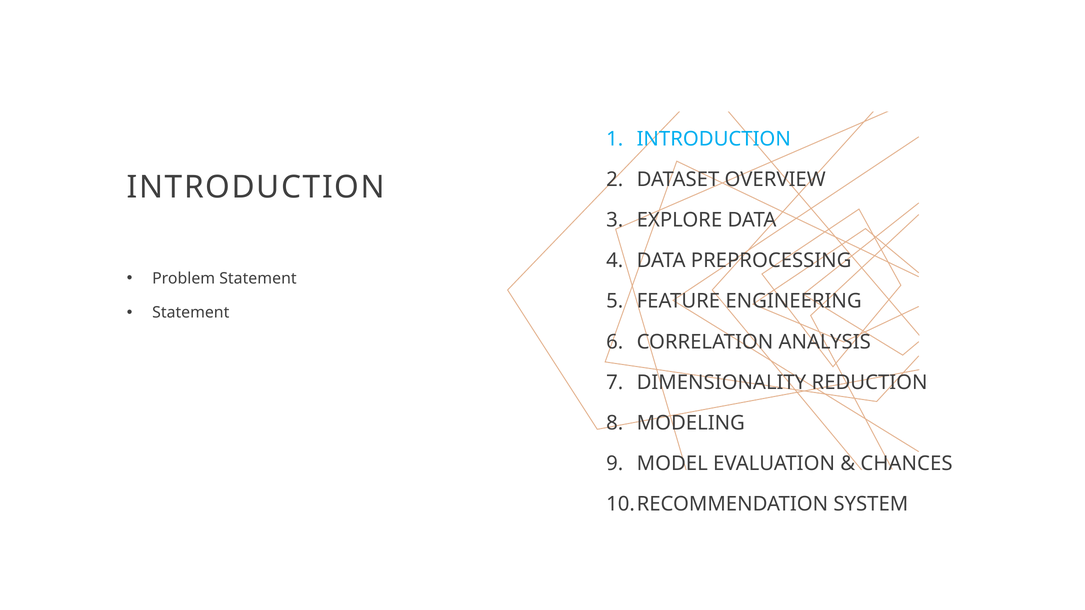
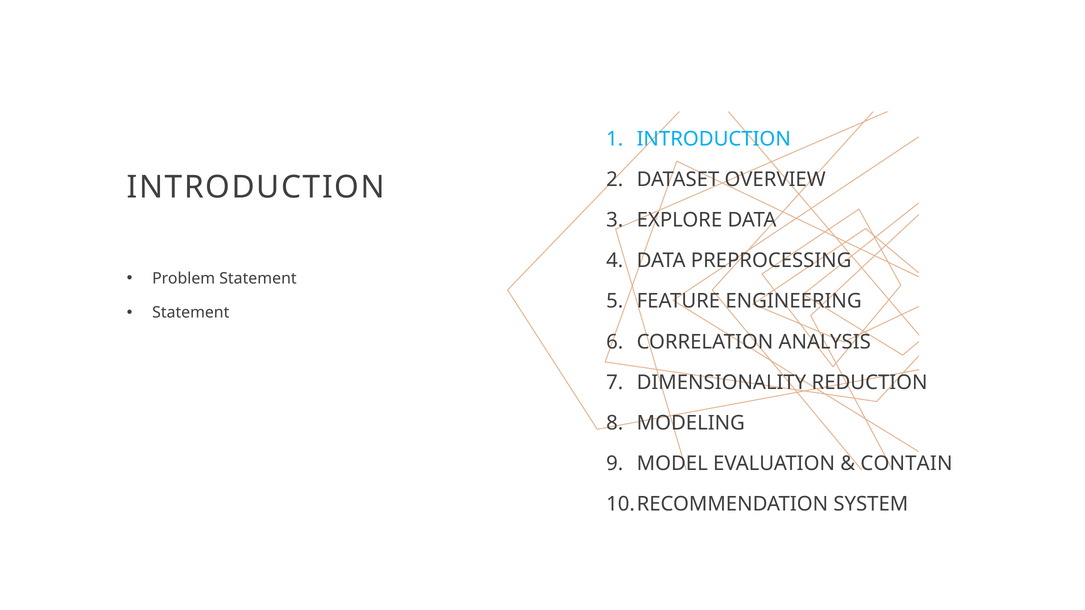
CHANCES: CHANCES -> CONTAIN
